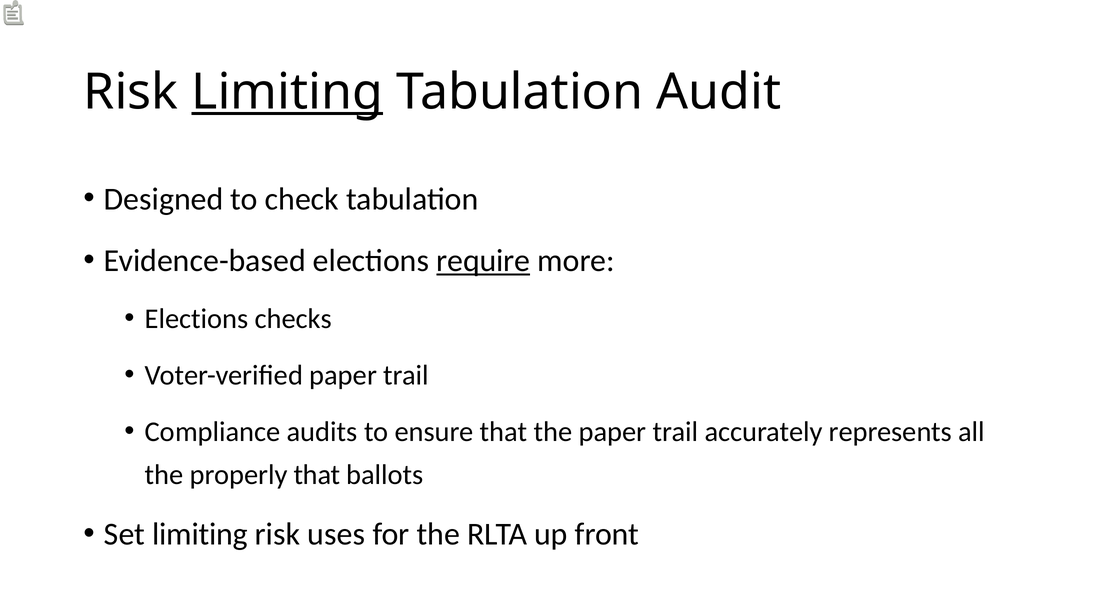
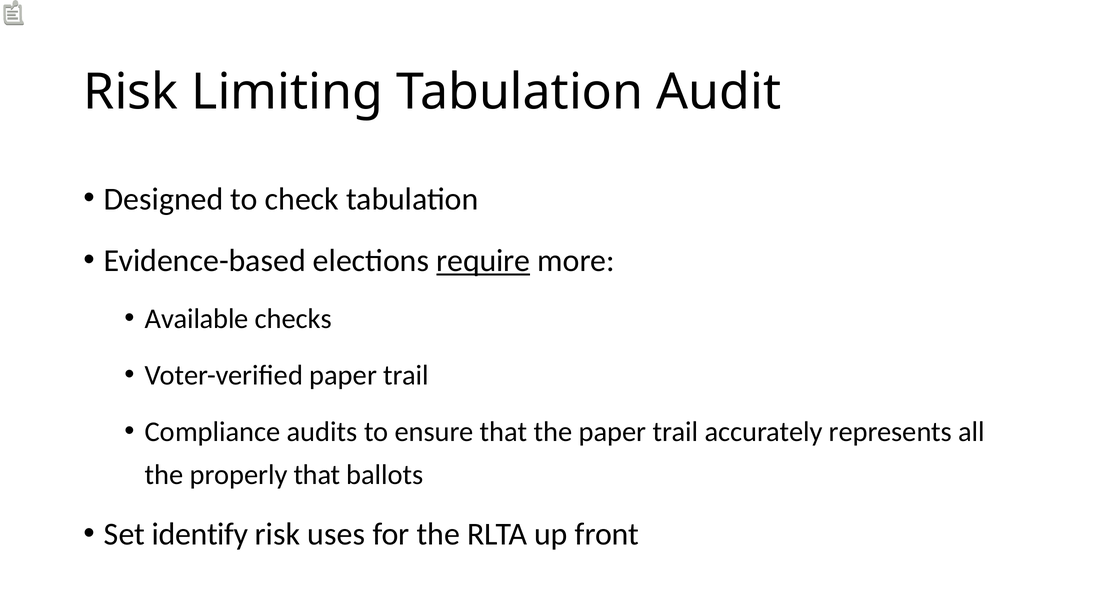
Limiting at (287, 92) underline: present -> none
Elections at (197, 319): Elections -> Available
Set limiting: limiting -> identify
